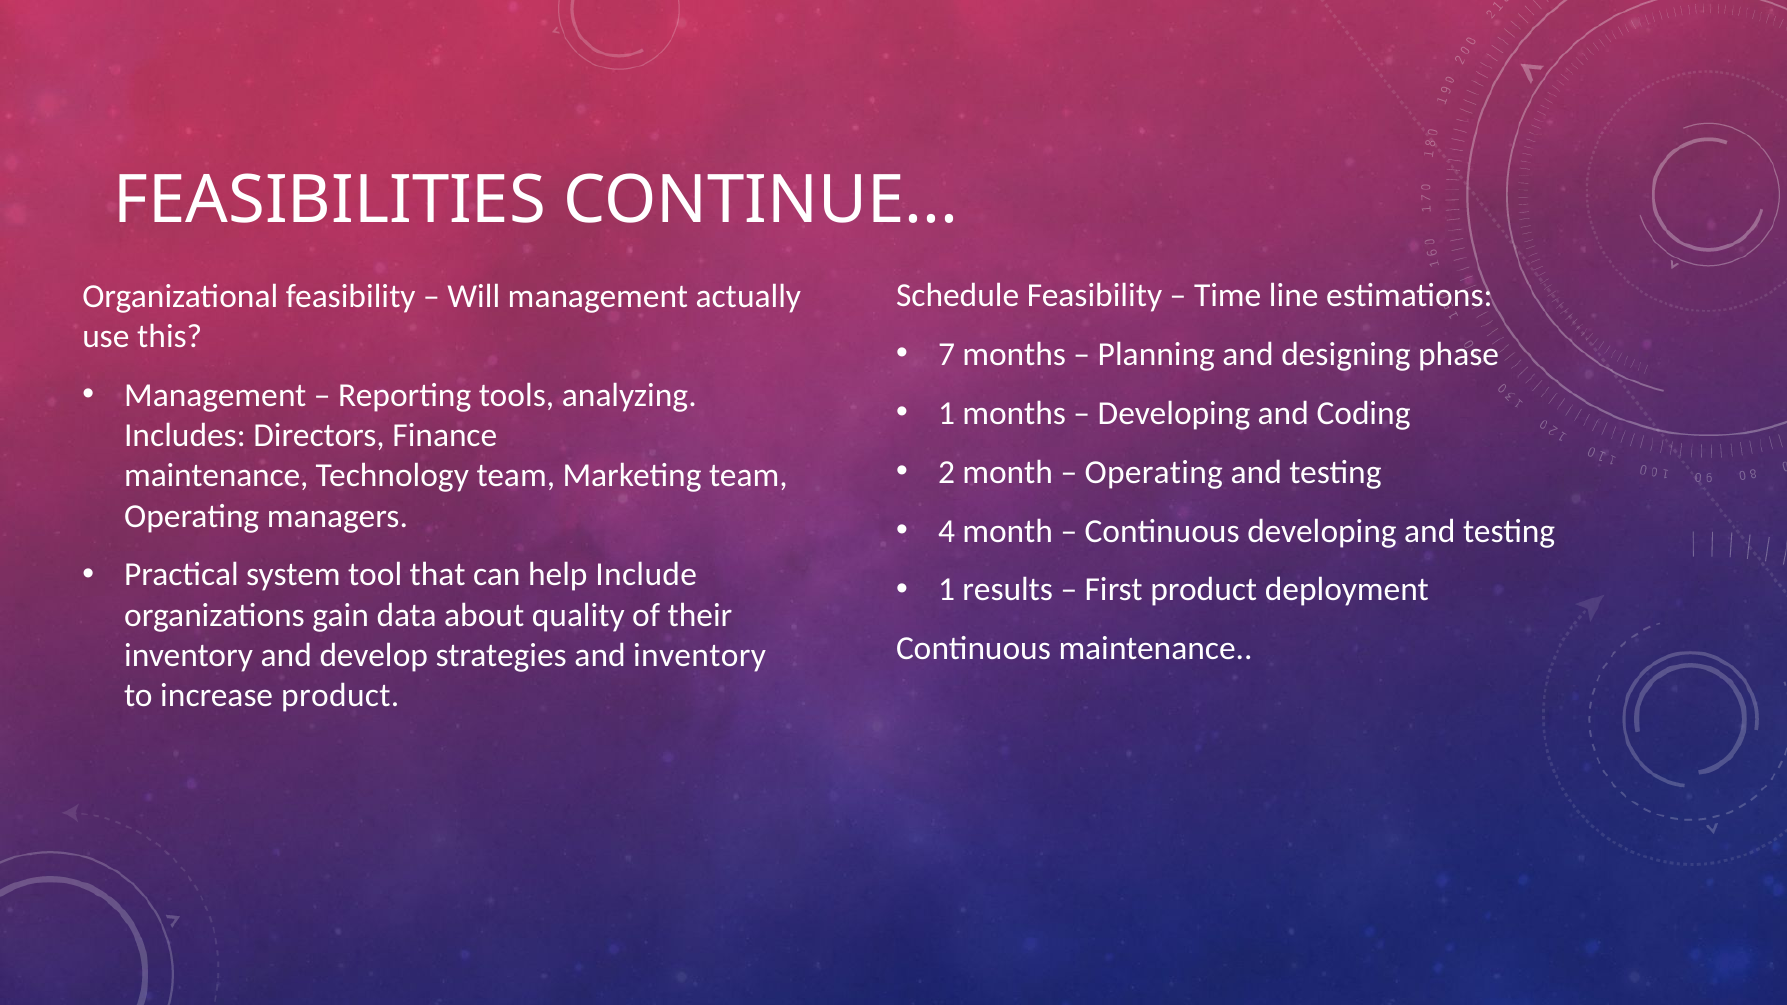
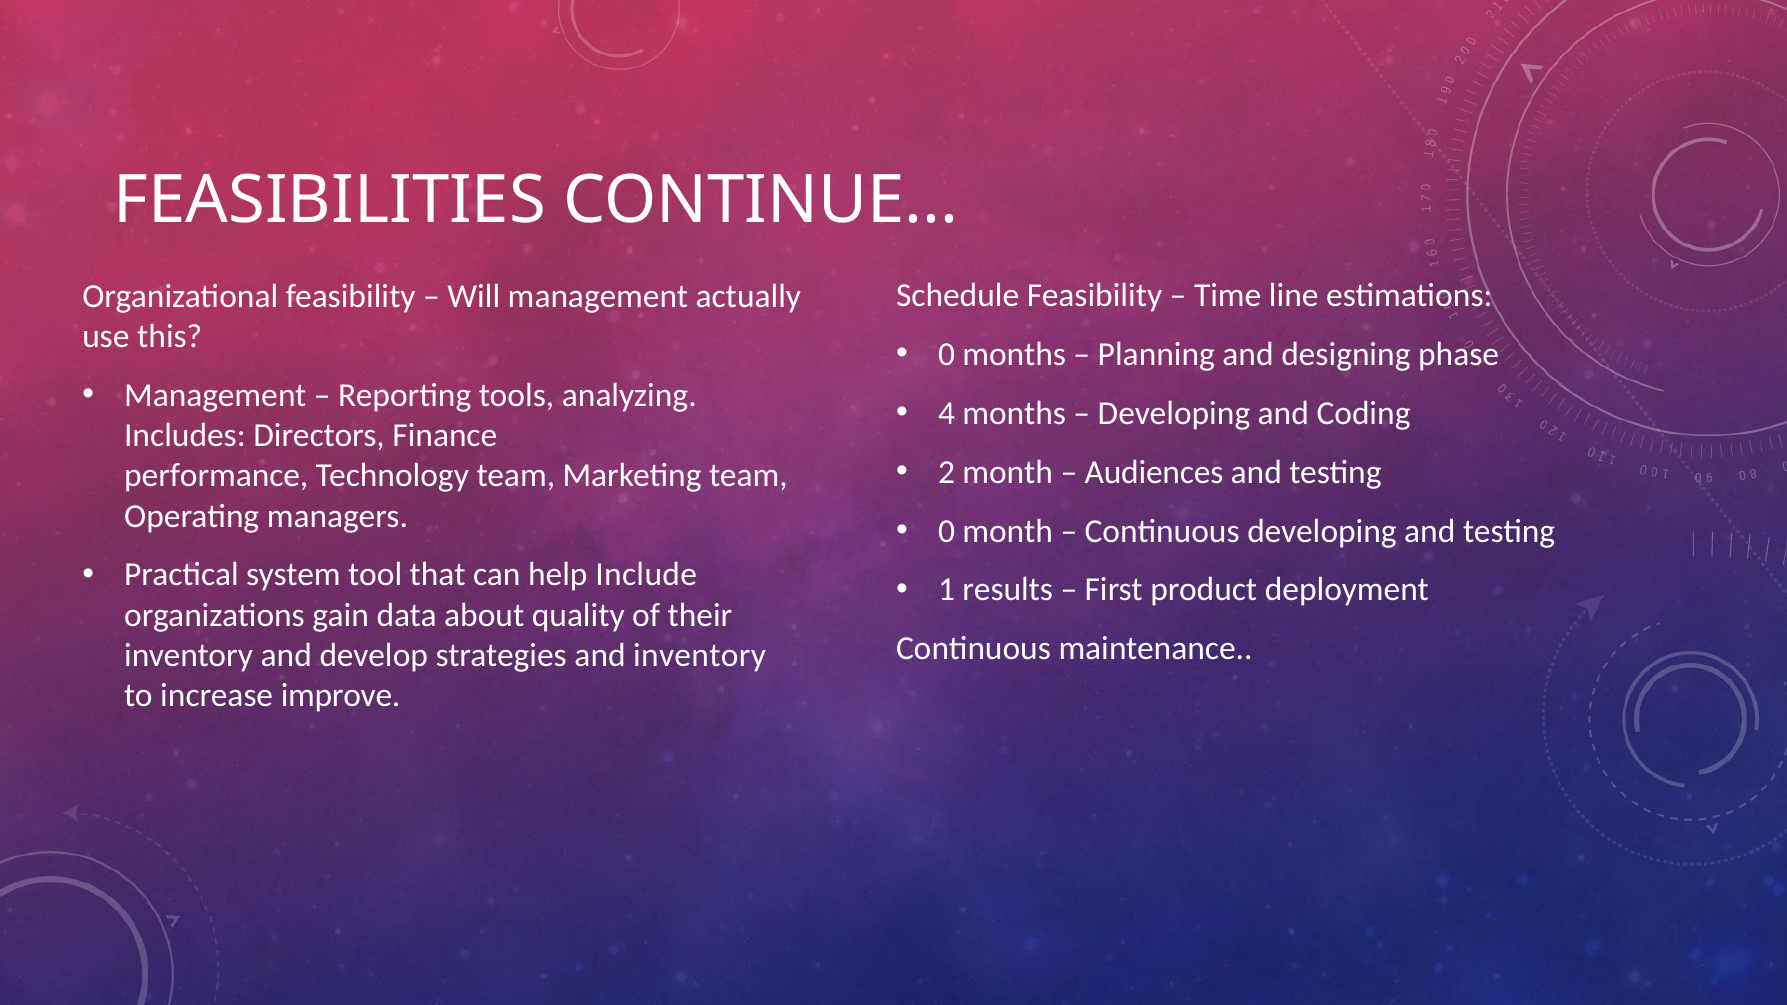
7 at (946, 355): 7 -> 0
1 at (946, 413): 1 -> 4
Operating at (1154, 472): Operating -> Audiences
maintenance at (216, 476): maintenance -> performance
4 at (946, 531): 4 -> 0
increase product: product -> improve
